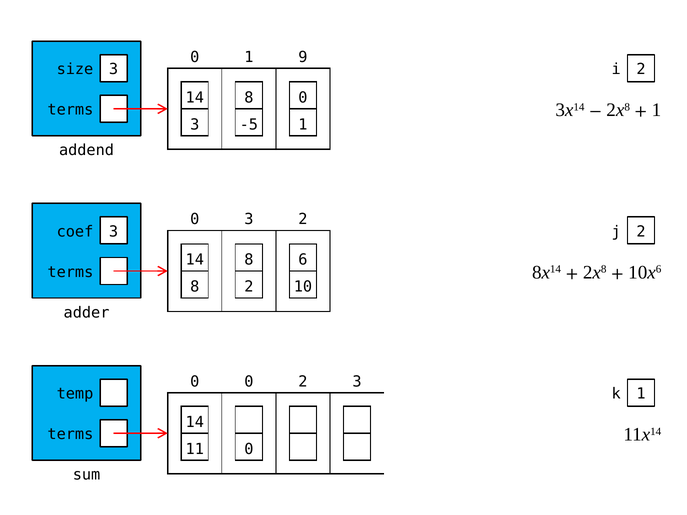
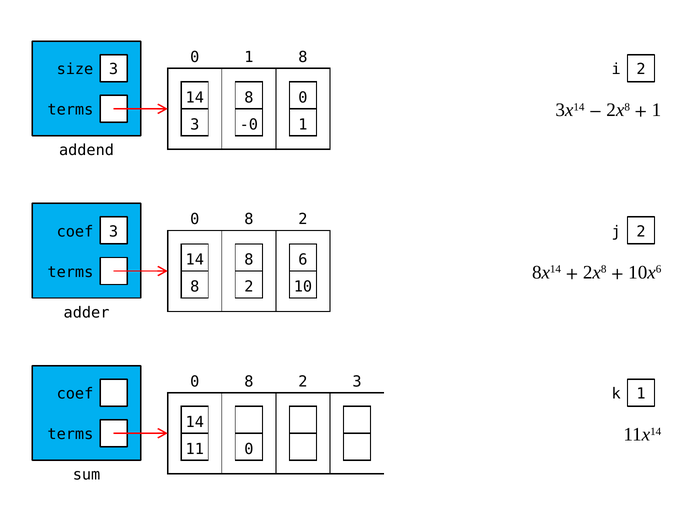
1 9: 9 -> 8
-5: -5 -> -0
3 at (249, 219): 3 -> 8
0 at (249, 382): 0 -> 8
temp at (75, 394): temp -> coef
